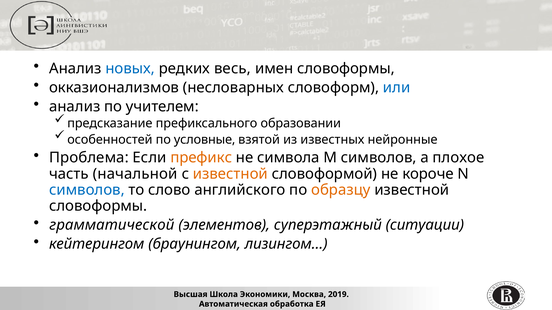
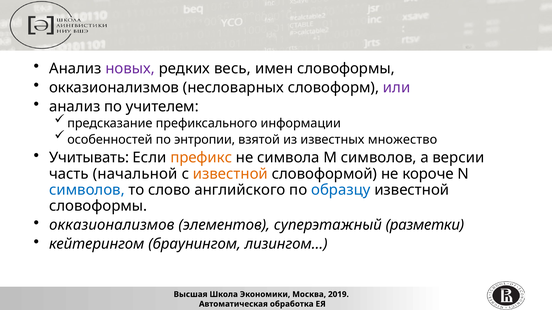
новых colour: blue -> purple
или colour: blue -> purple
образовании: образовании -> информации
условные: условные -> энтропии
нейронные: нейронные -> множество
Проблема: Проблема -> Учитывать
плохое: плохое -> версии
образцу colour: orange -> blue
грамматической at (112, 225): грамматической -> окказионализмов
ситуации: ситуации -> разметки
